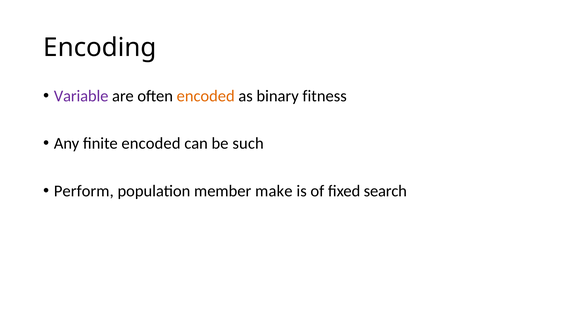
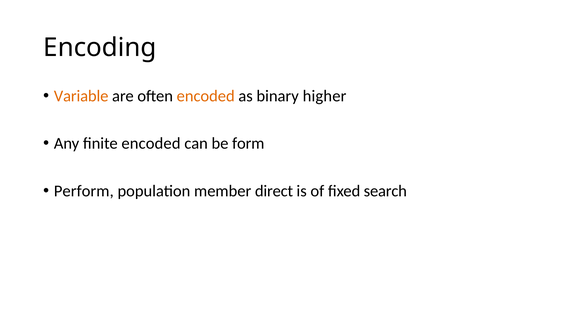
Variable colour: purple -> orange
fitness: fitness -> higher
such: such -> form
make: make -> direct
